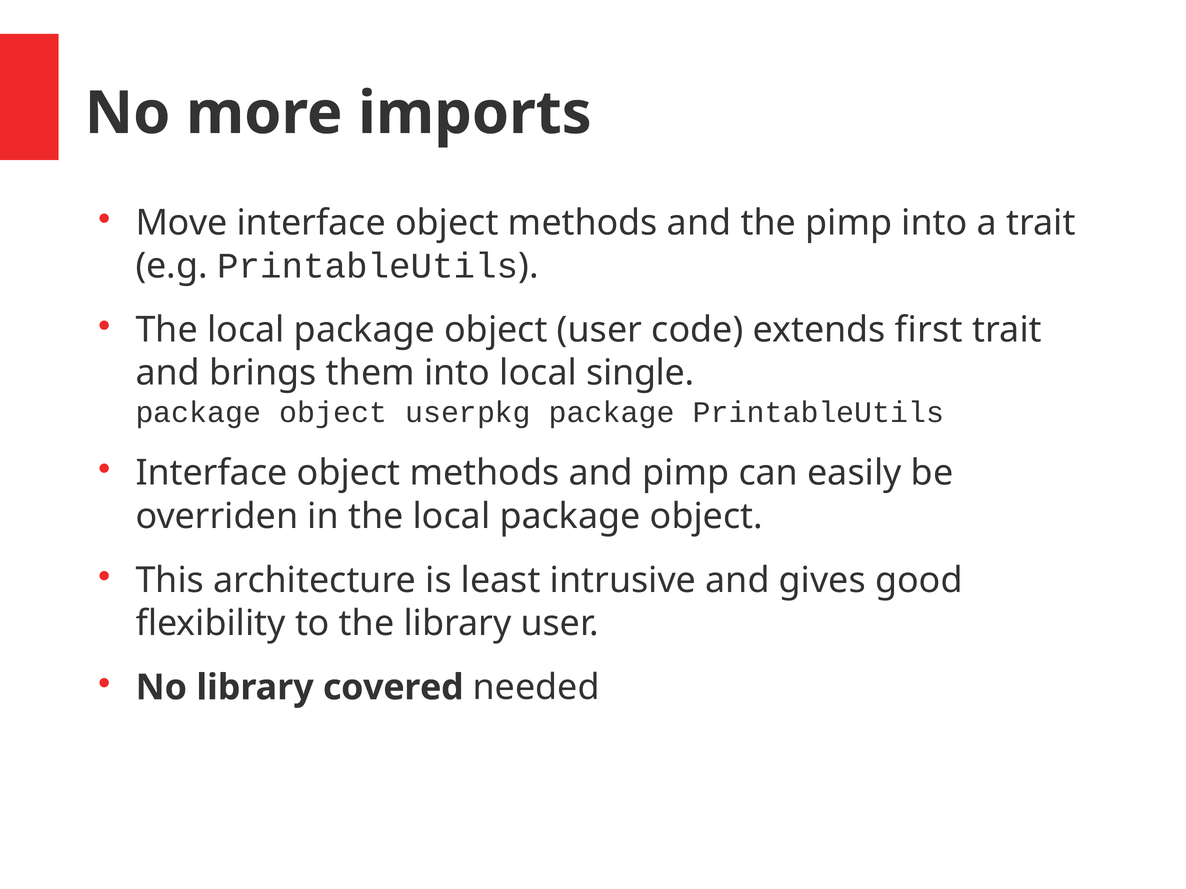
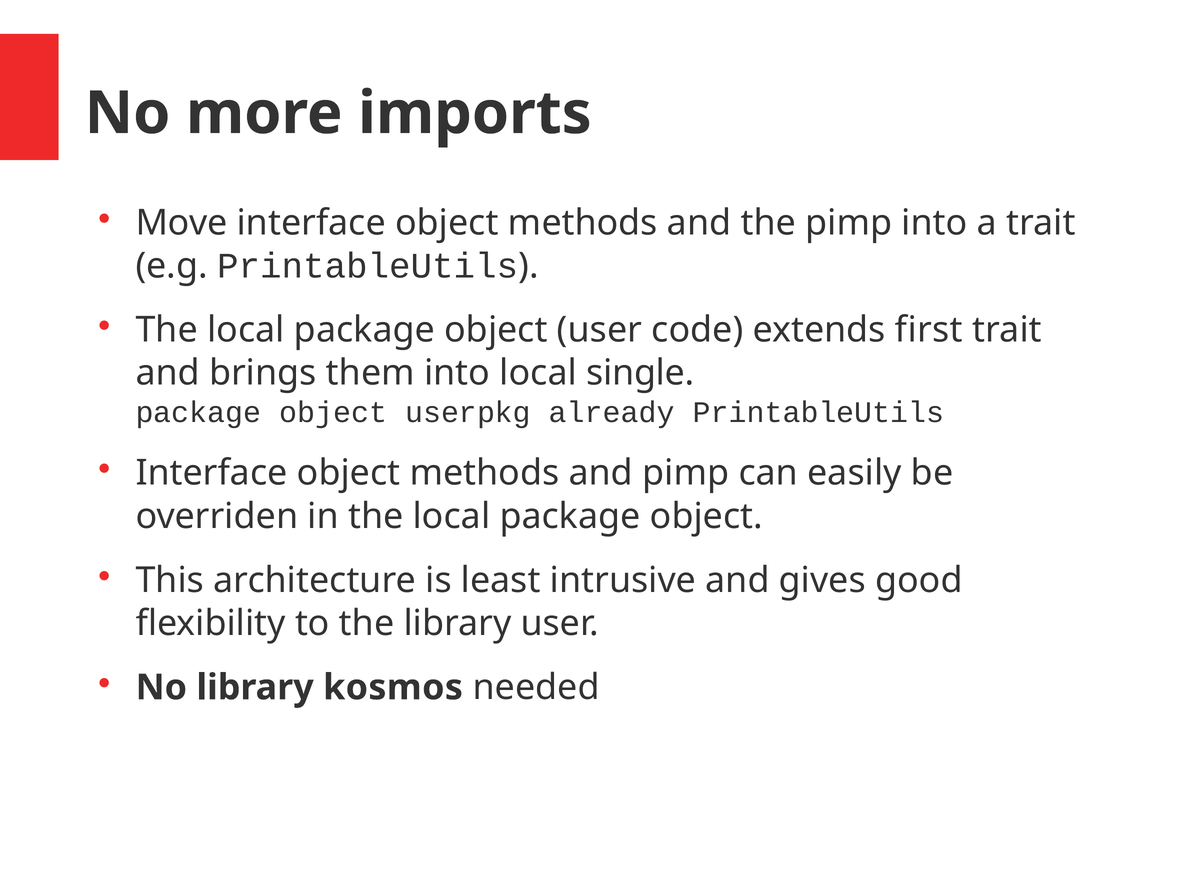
userpkg package: package -> already
covered: covered -> kosmos
